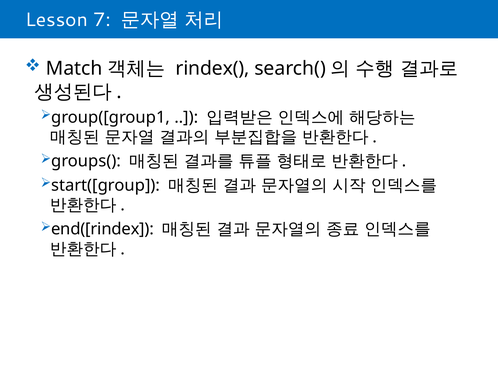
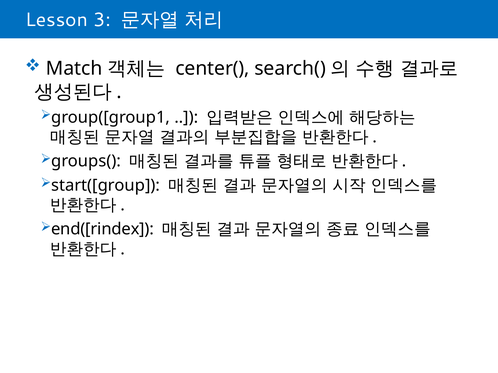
7: 7 -> 3
rindex(: rindex( -> center(
